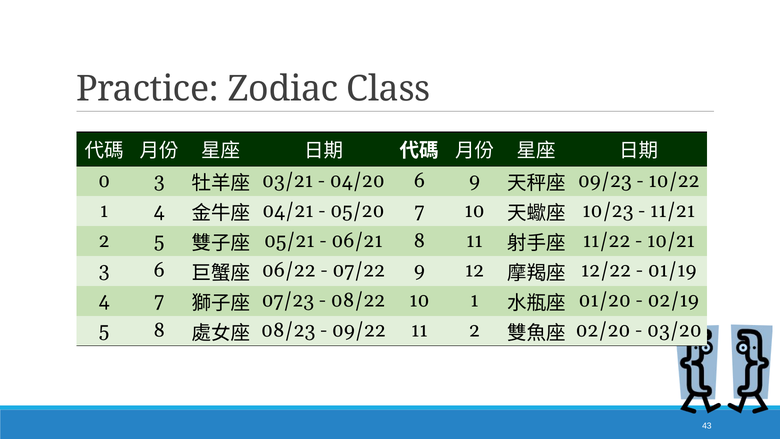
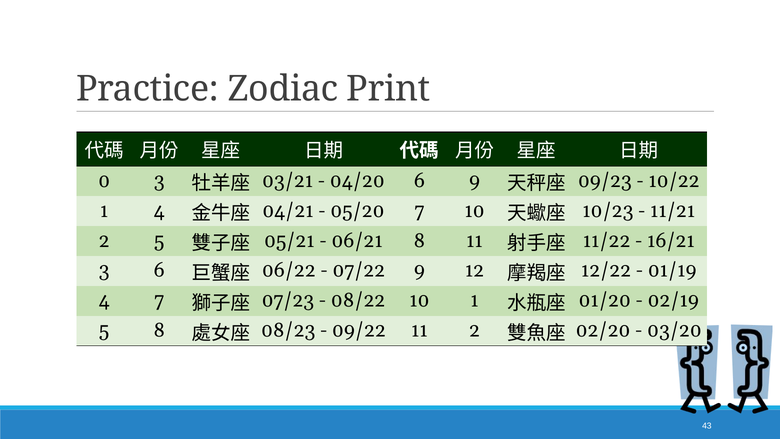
Class: Class -> Print
10/21: 10/21 -> 16/21
